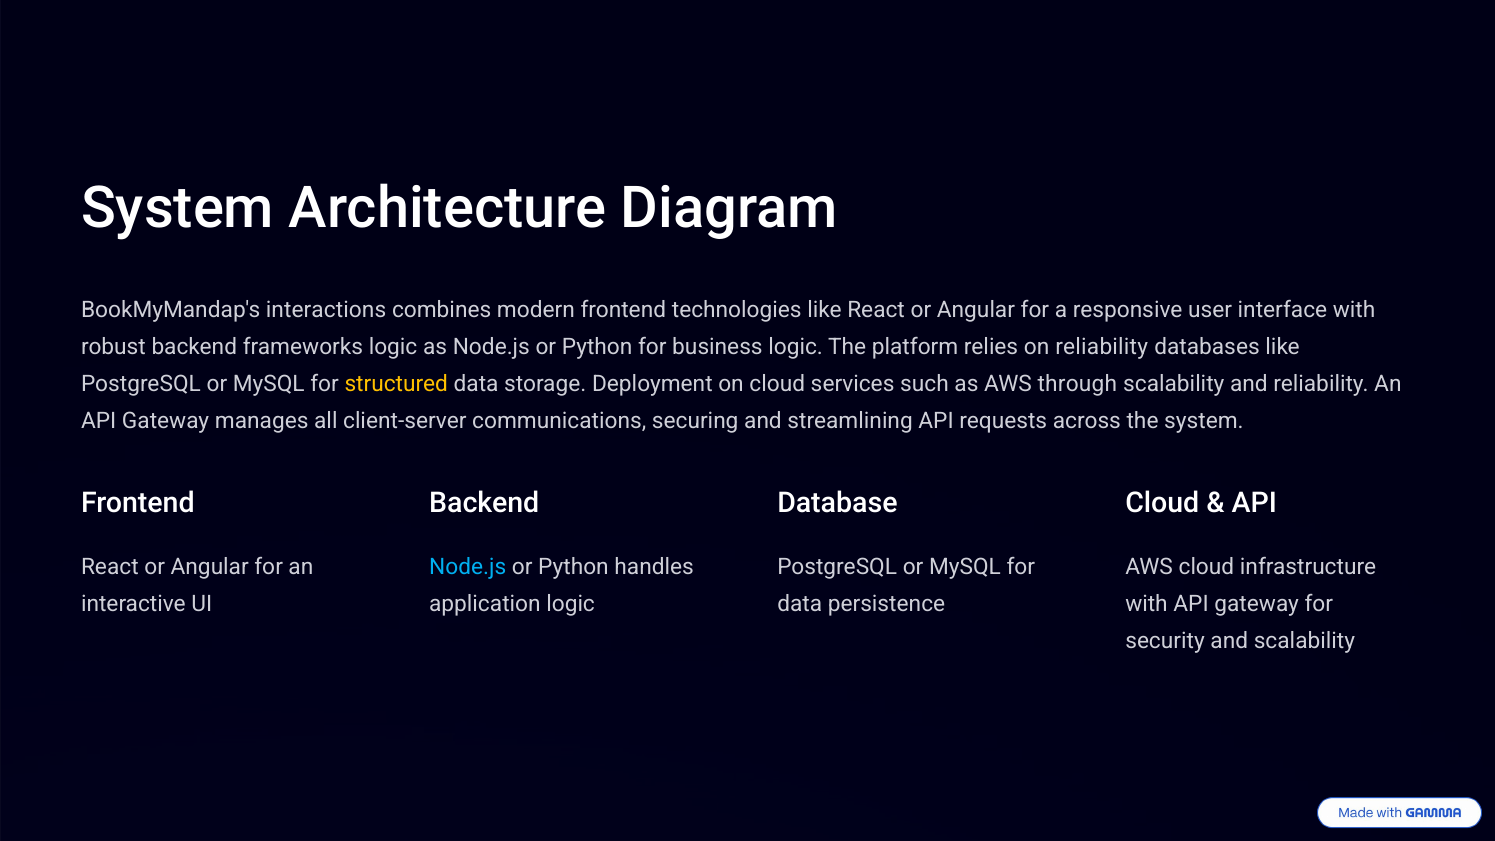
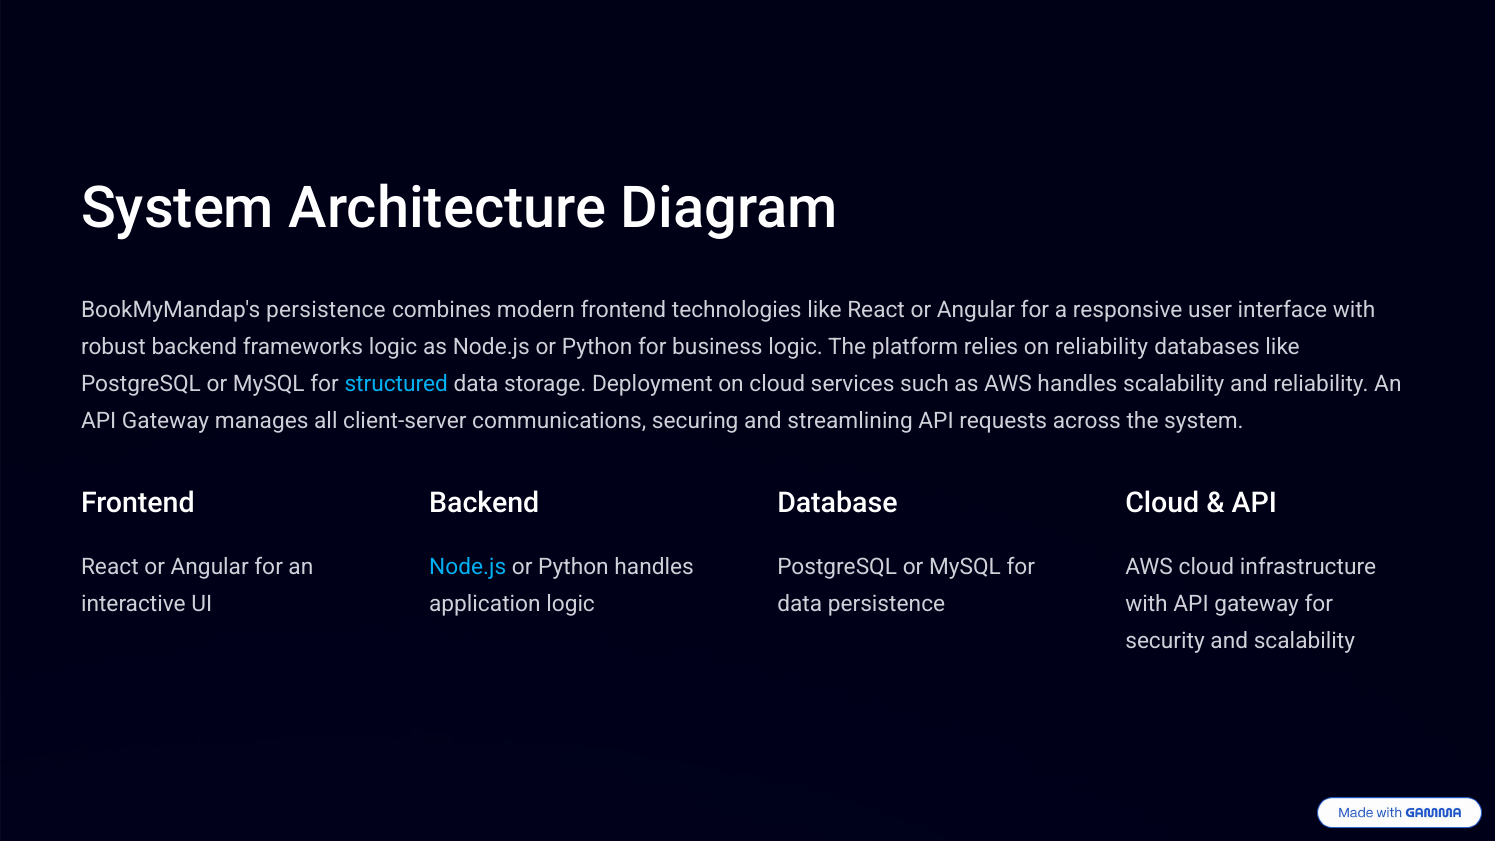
BookMyMandap's interactions: interactions -> persistence
structured colour: yellow -> light blue
AWS through: through -> handles
